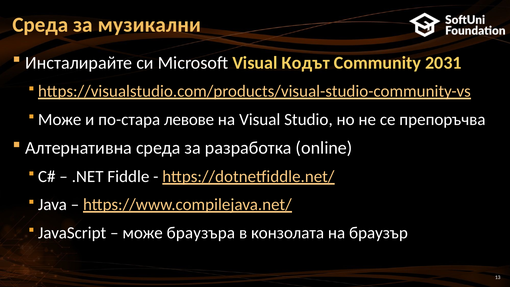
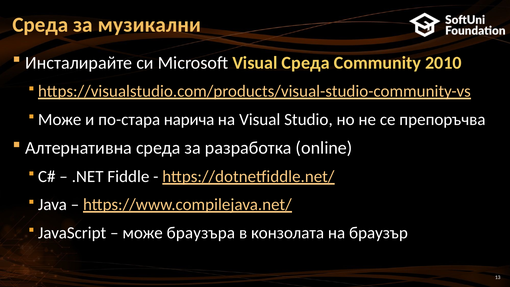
Visual Кодът: Кодът -> Среда
2031: 2031 -> 2010
левове: левове -> нарича
